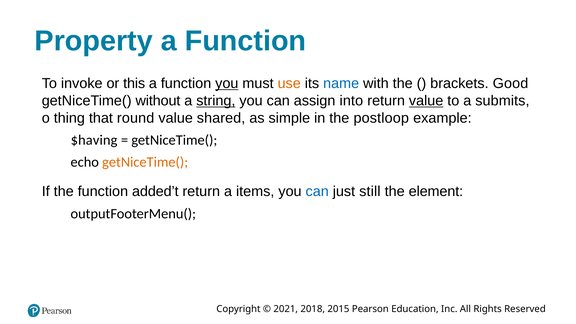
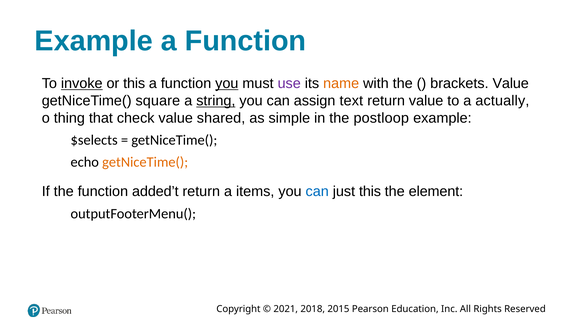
Property at (94, 41): Property -> Example
invoke underline: none -> present
use colour: orange -> purple
name colour: blue -> orange
brackets Good: Good -> Value
without: without -> square
into: into -> text
value at (426, 101) underline: present -> none
submits: submits -> actually
round: round -> check
$having: $having -> $selects
just still: still -> this
